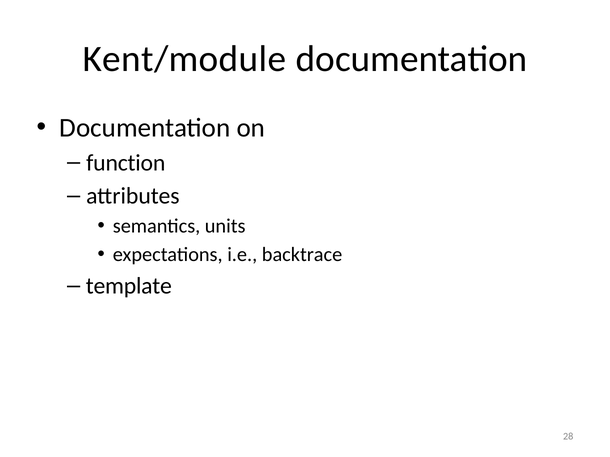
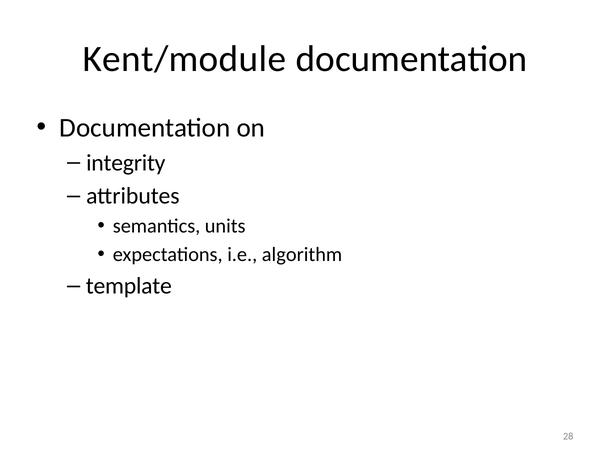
function: function -> integrity
backtrace: backtrace -> algorithm
